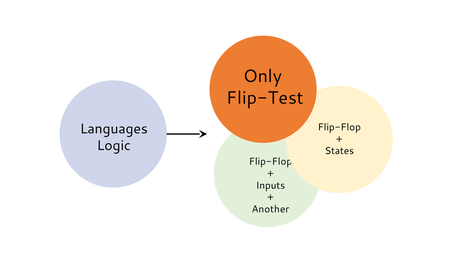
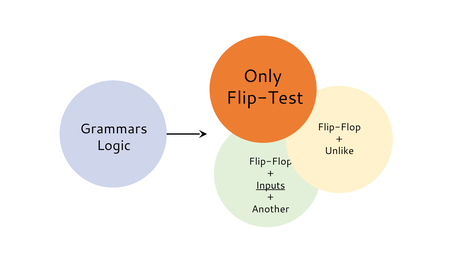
Languages: Languages -> Grammars
States: States -> Unlike
Inputs underline: none -> present
